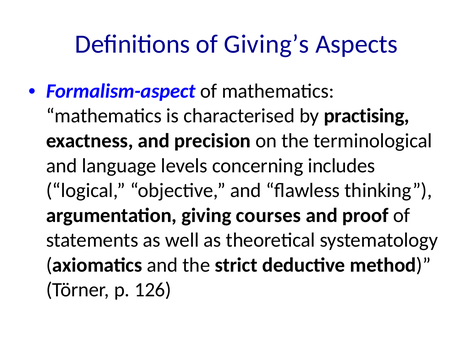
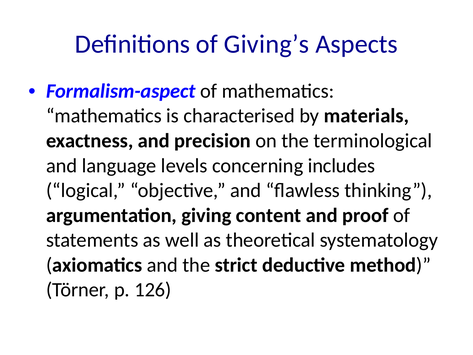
practising: practising -> materials
courses: courses -> content
